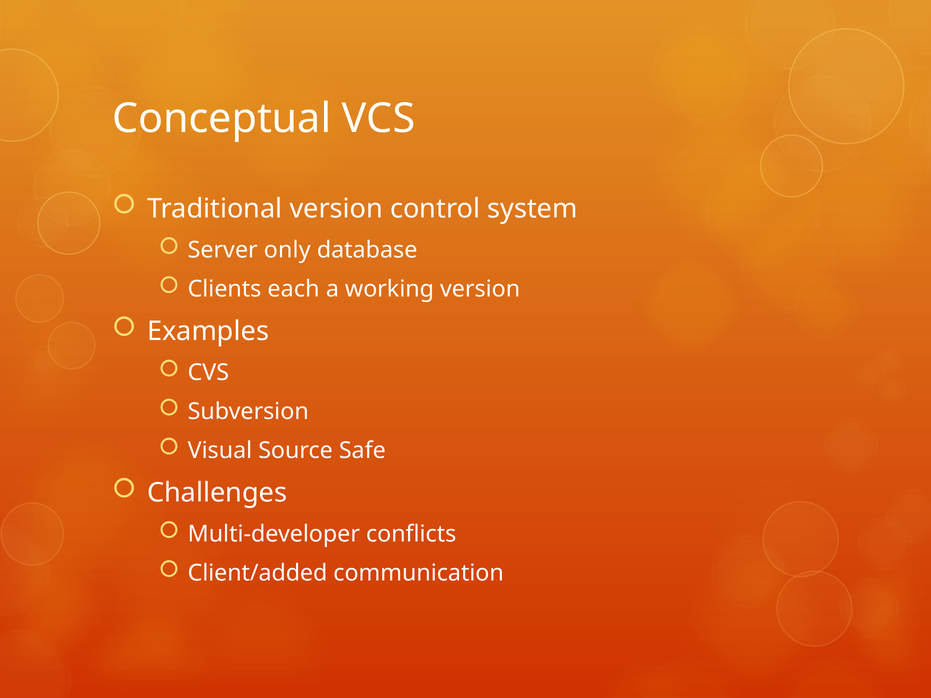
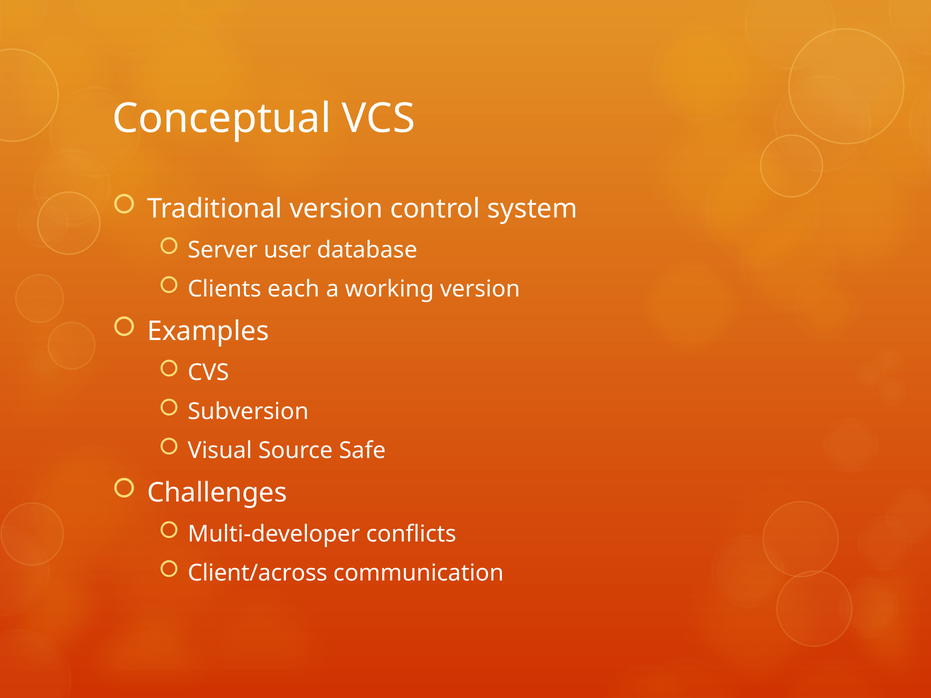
only: only -> user
Client/added: Client/added -> Client/across
